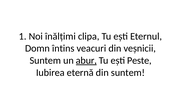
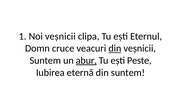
Noi înălțimi: înălțimi -> veșnicii
întins: întins -> cruce
din at (115, 48) underline: none -> present
